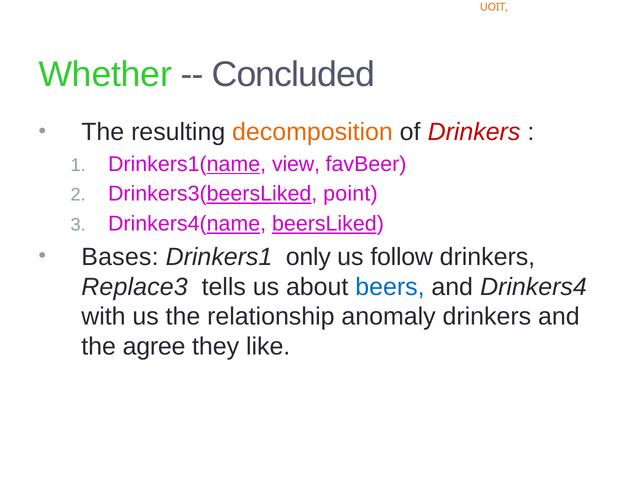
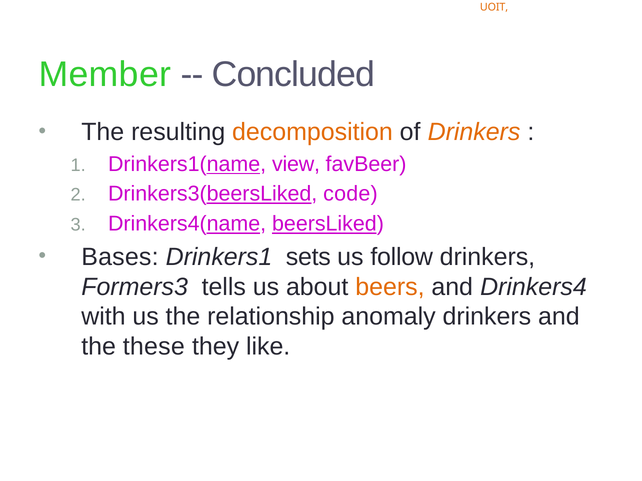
Whether: Whether -> Member
Drinkers at (474, 132) colour: red -> orange
point: point -> code
only: only -> sets
Replace3: Replace3 -> Formers3
beers colour: blue -> orange
agree: agree -> these
